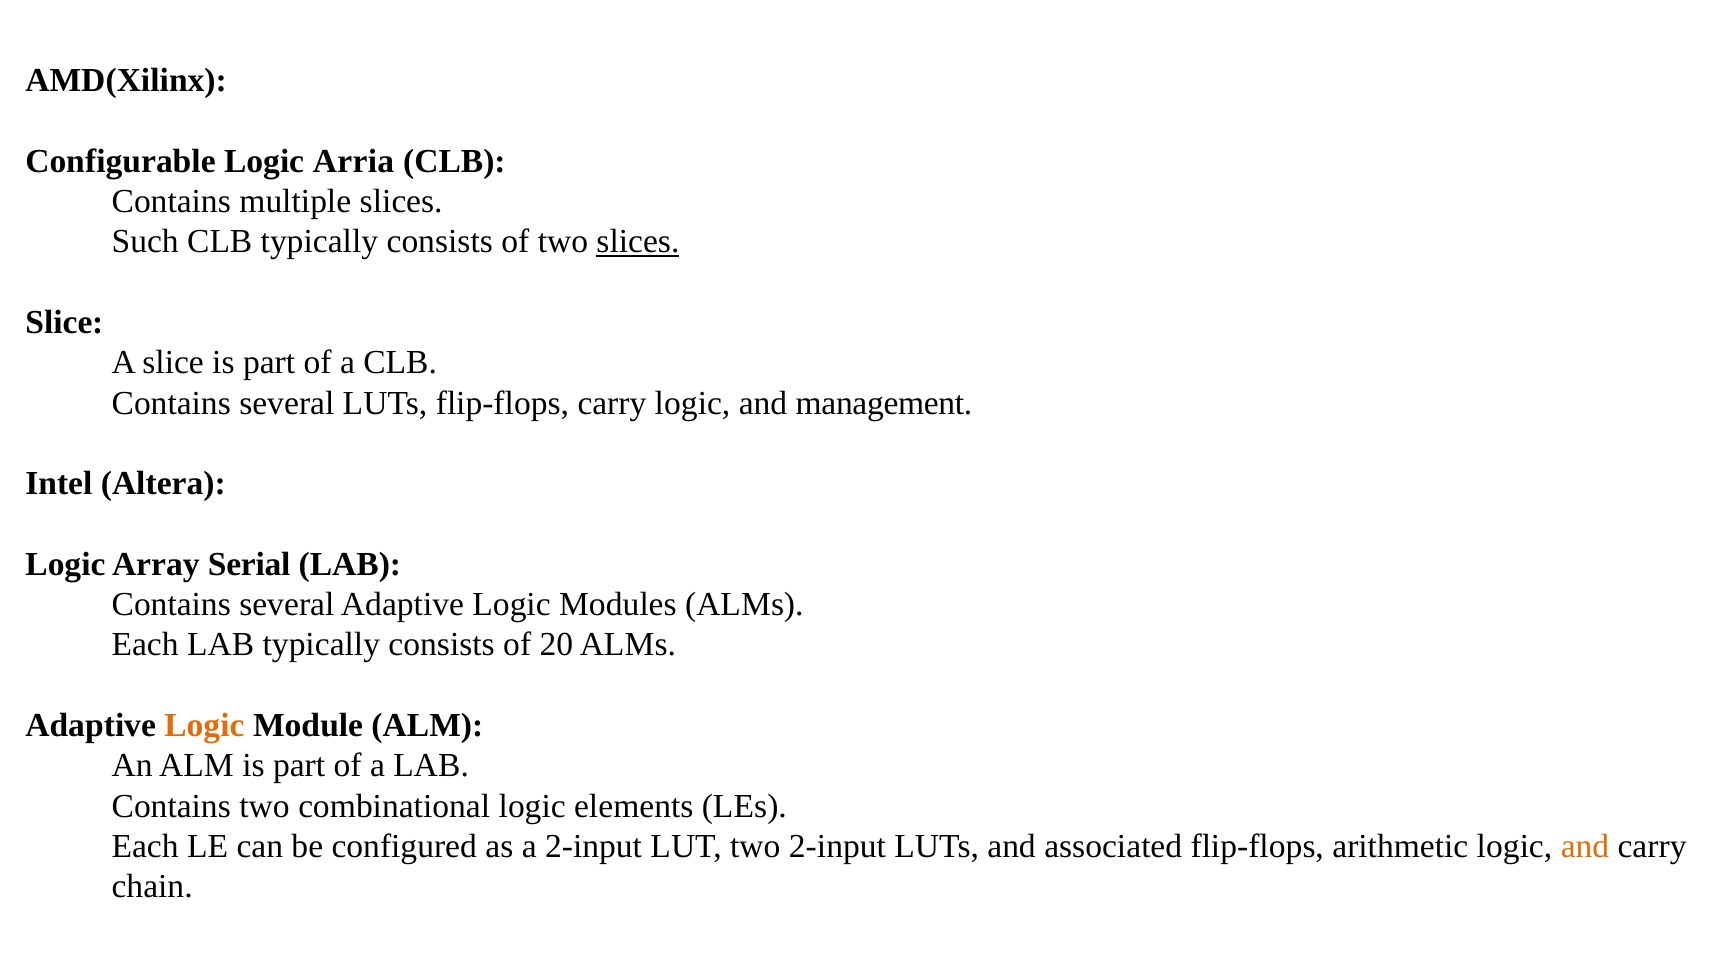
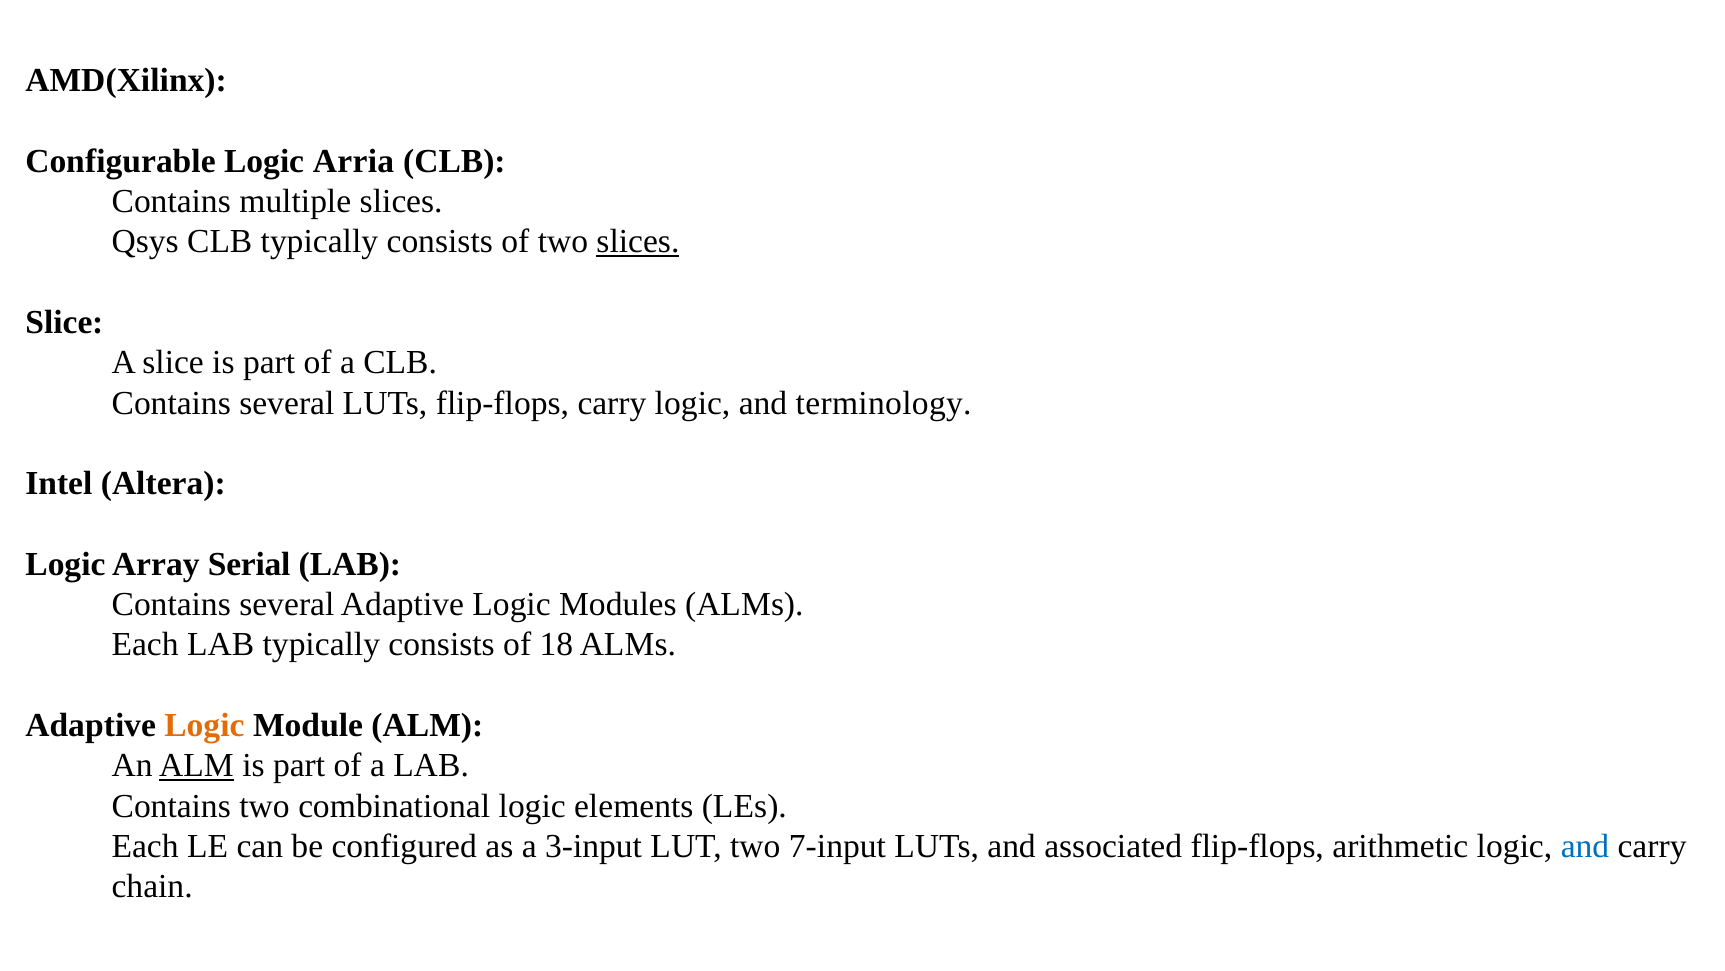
Such: Such -> Qsys
management: management -> terminology
20: 20 -> 18
ALM at (196, 765) underline: none -> present
a 2-input: 2-input -> 3-input
two 2-input: 2-input -> 7-input
and at (1585, 846) colour: orange -> blue
